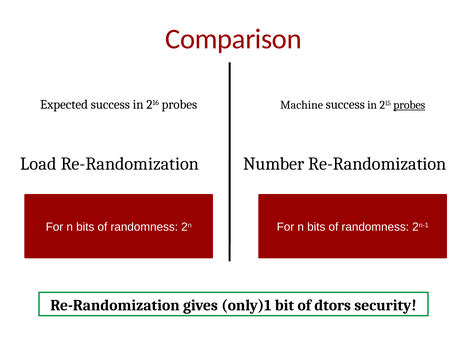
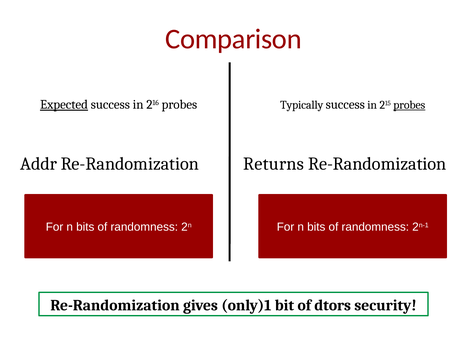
Expected underline: none -> present
Machine: Machine -> Typically
Load: Load -> Addr
Number: Number -> Returns
